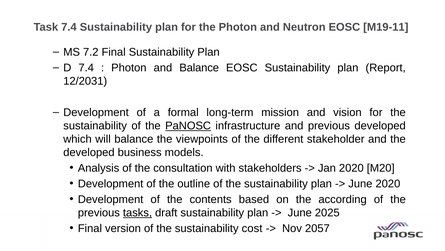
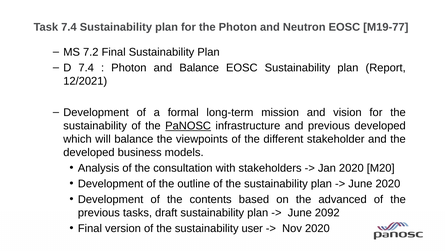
M19-11: M19-11 -> M19-77
12/2031: 12/2031 -> 12/2021
according: according -> advanced
tasks underline: present -> none
2025: 2025 -> 2092
cost: cost -> user
Nov 2057: 2057 -> 2020
